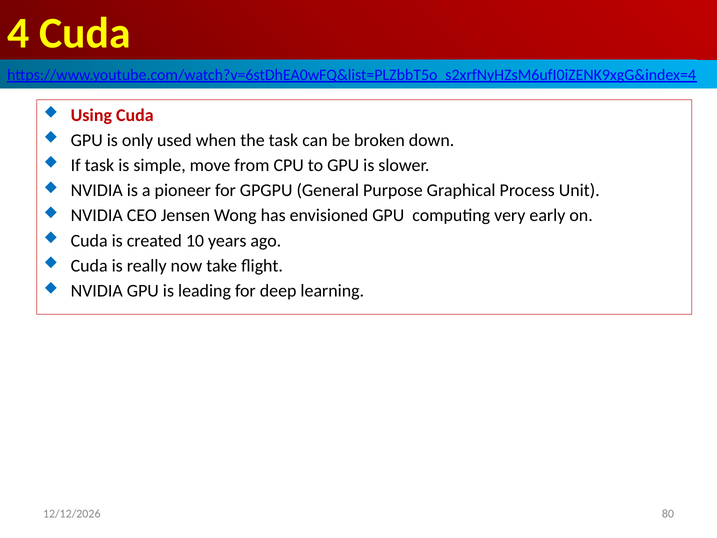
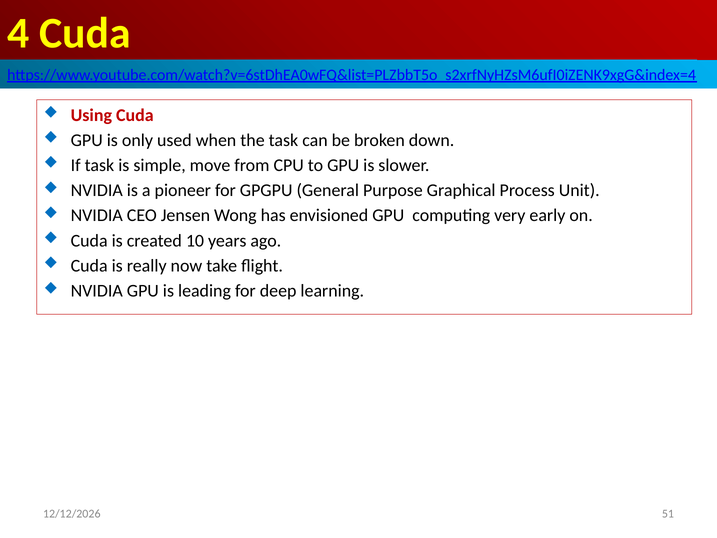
80: 80 -> 51
